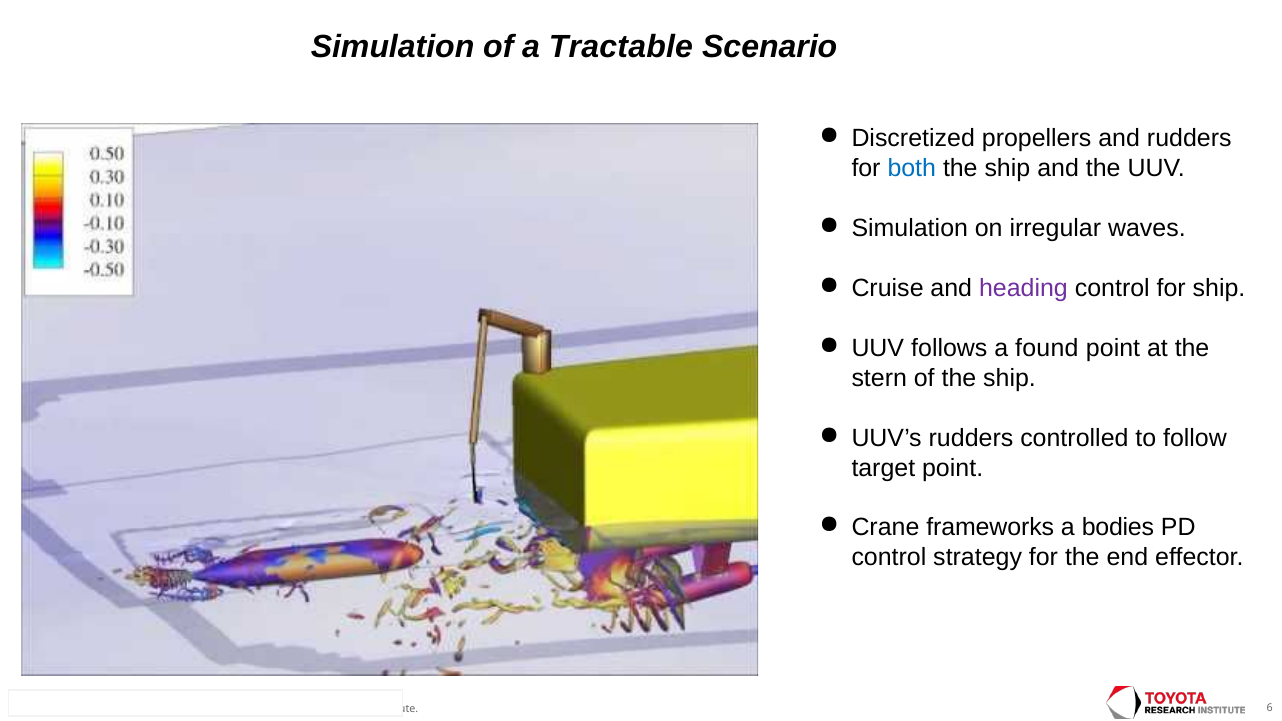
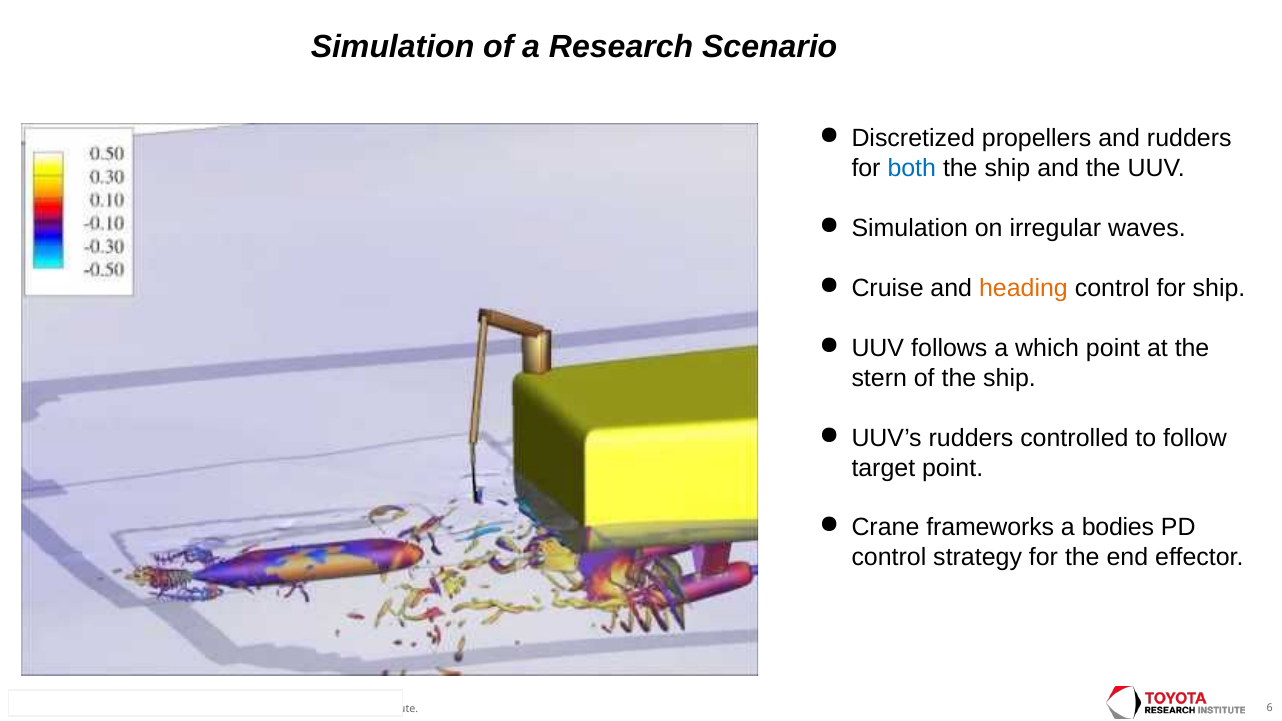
a Tractable: Tractable -> Research
heading colour: purple -> orange
found: found -> which
